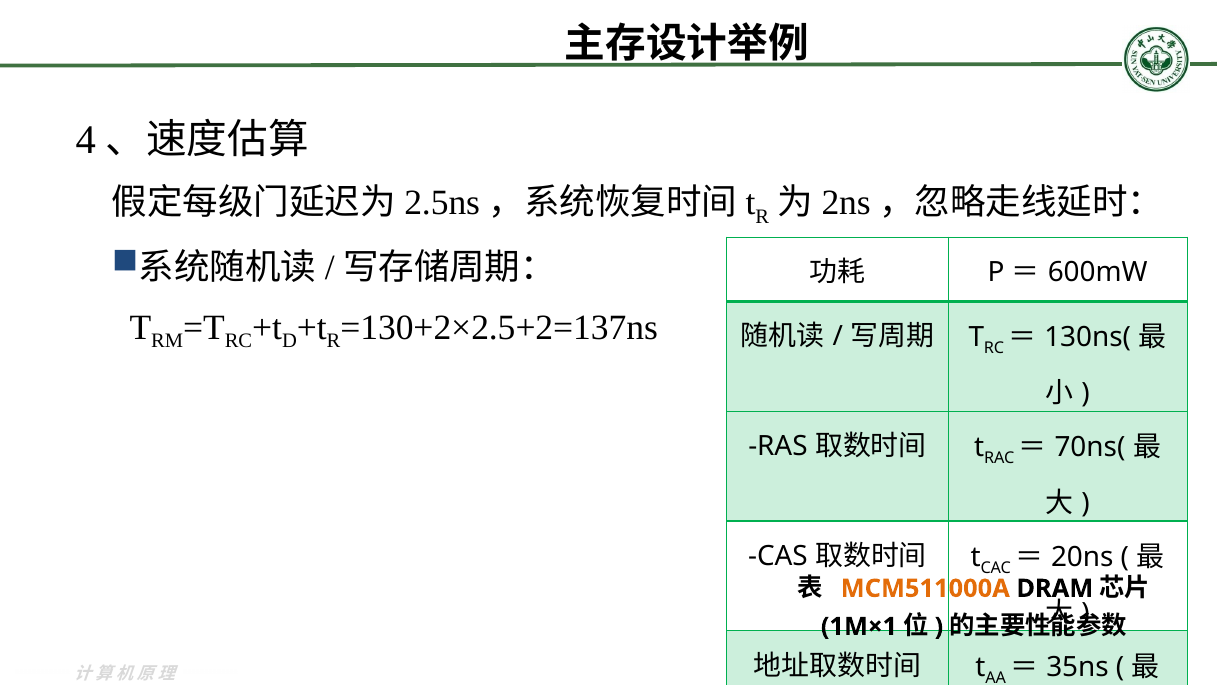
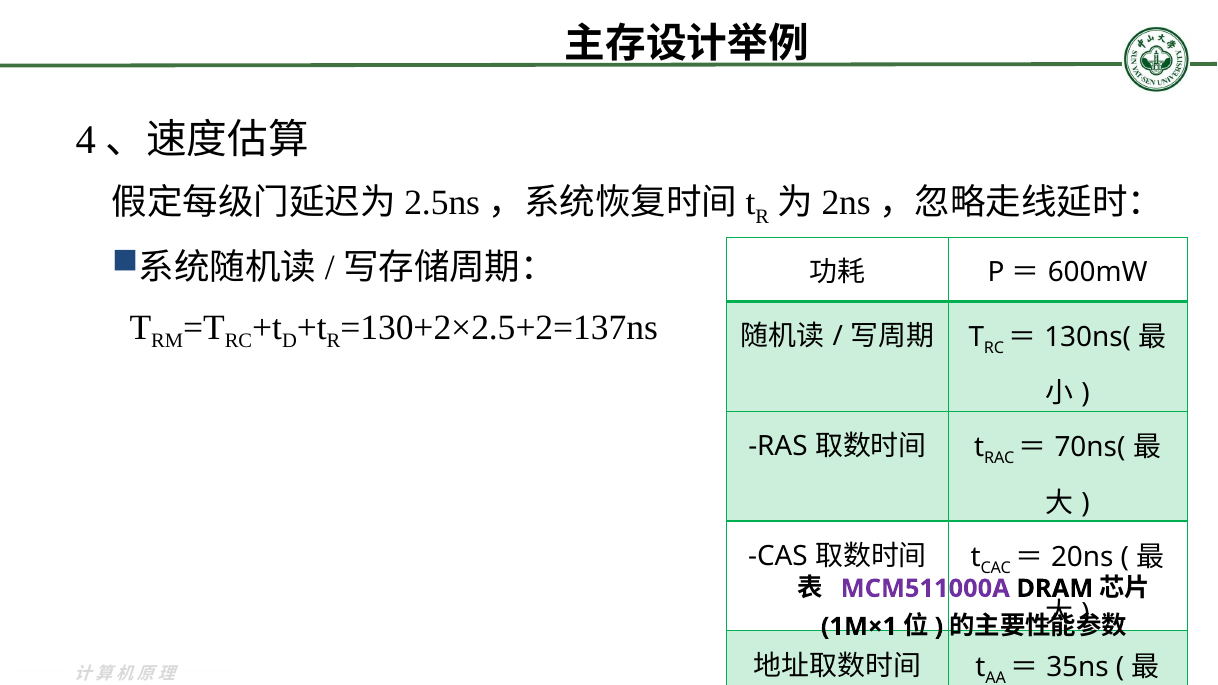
MCM511000A colour: orange -> purple
